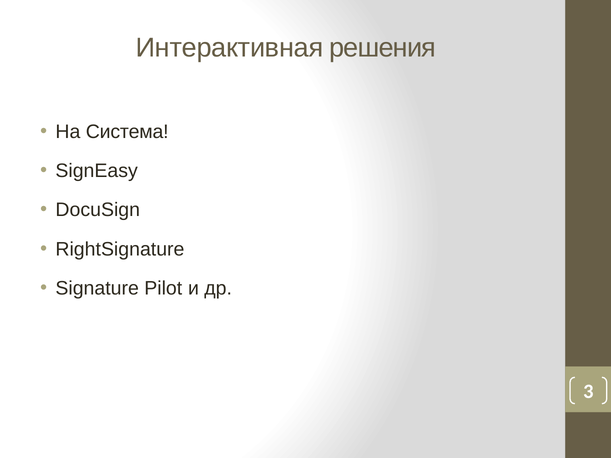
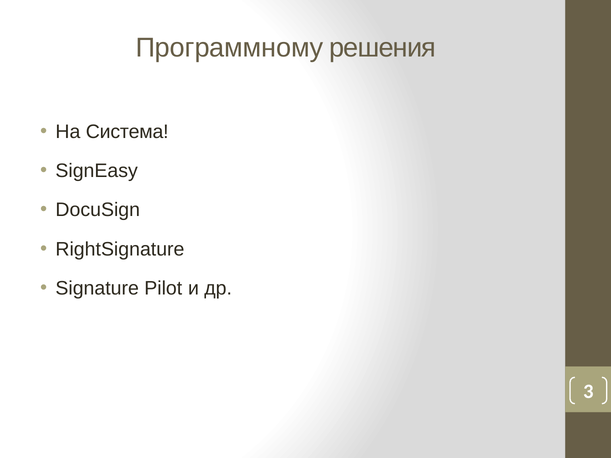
Интерактивная: Интерактивная -> Программному
